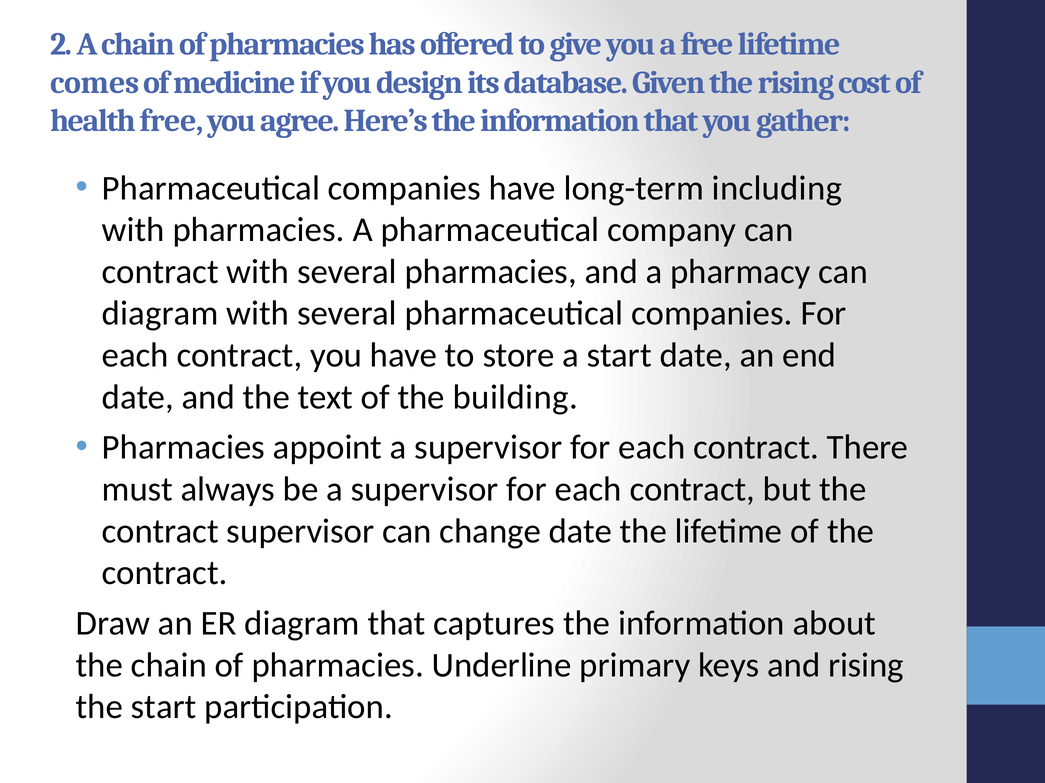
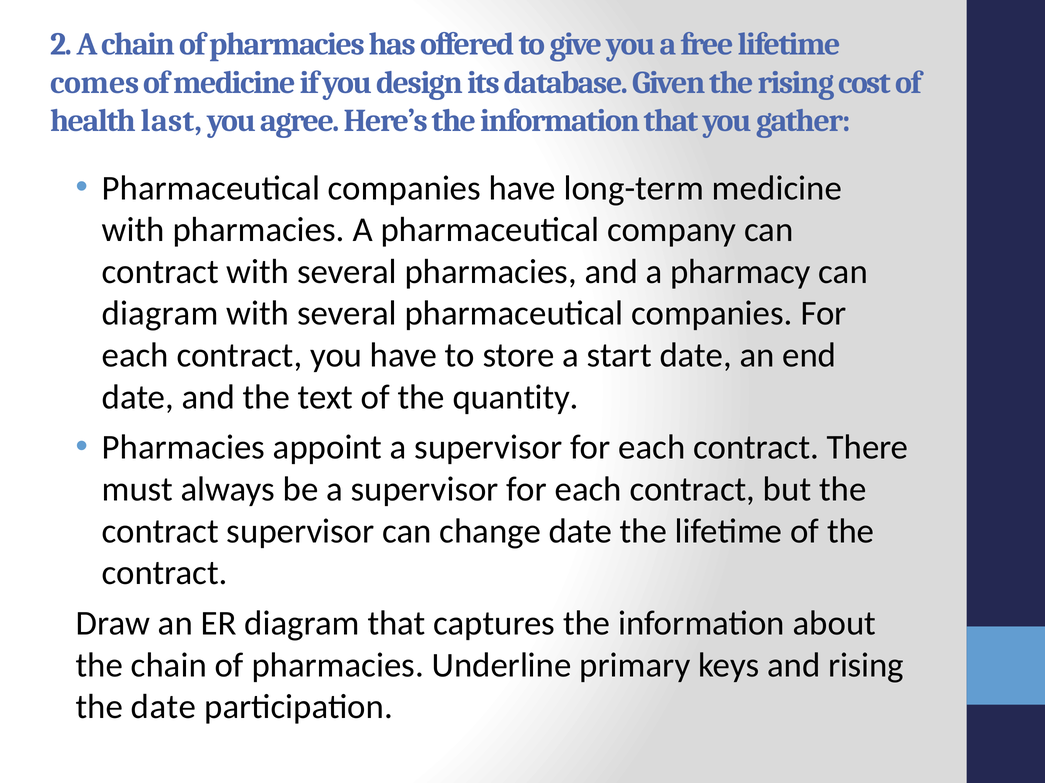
health free: free -> last
long-term including: including -> medicine
building: building -> quantity
the start: start -> date
